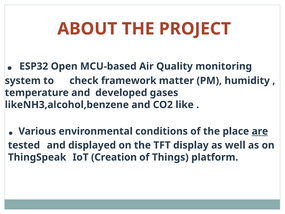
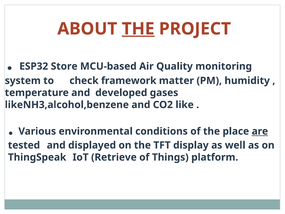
THE at (138, 29) underline: none -> present
Open: Open -> Store
Creation: Creation -> Retrieve
